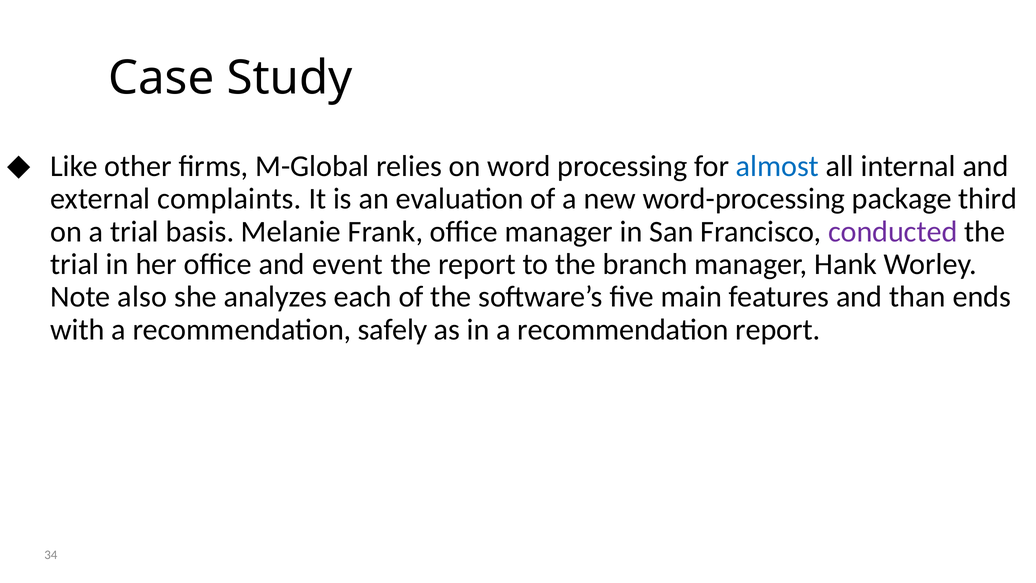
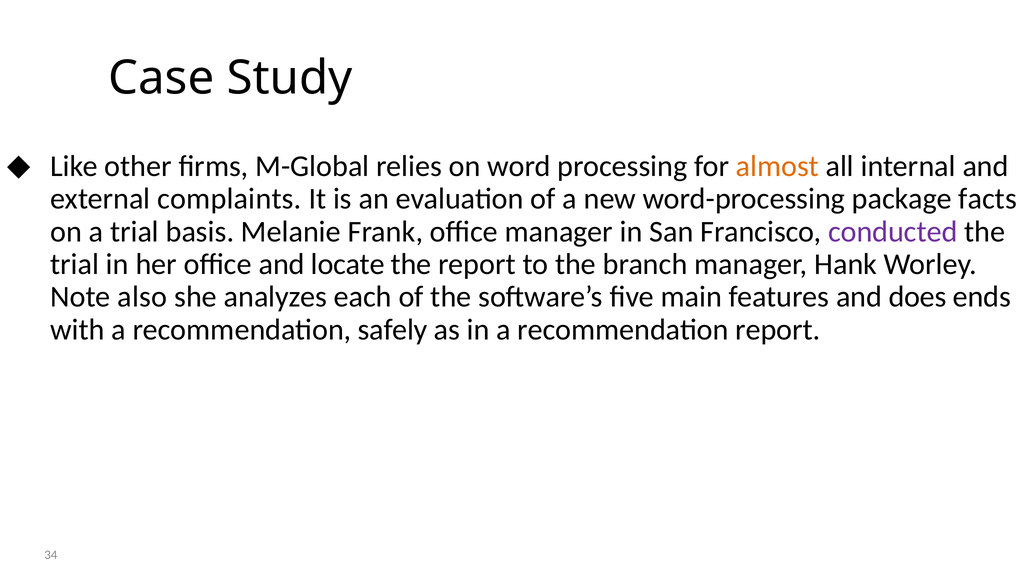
almost colour: blue -> orange
third: third -> facts
event: event -> locate
than: than -> does
